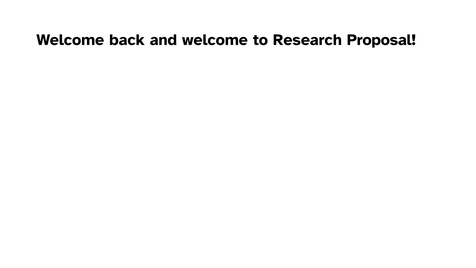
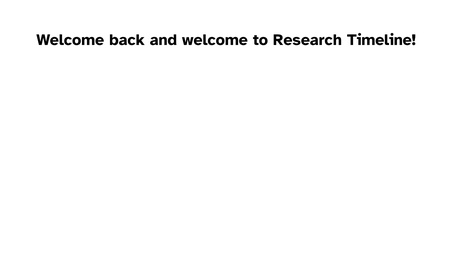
Proposal: Proposal -> Timeline
